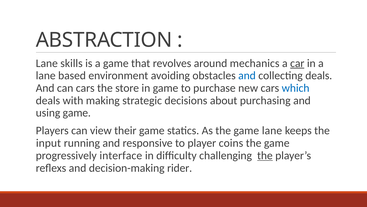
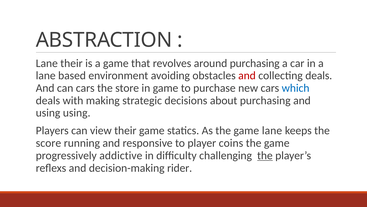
Lane skills: skills -> their
around mechanics: mechanics -> purchasing
car underline: present -> none
and at (247, 75) colour: blue -> red
using game: game -> using
input: input -> score
interface: interface -> addictive
